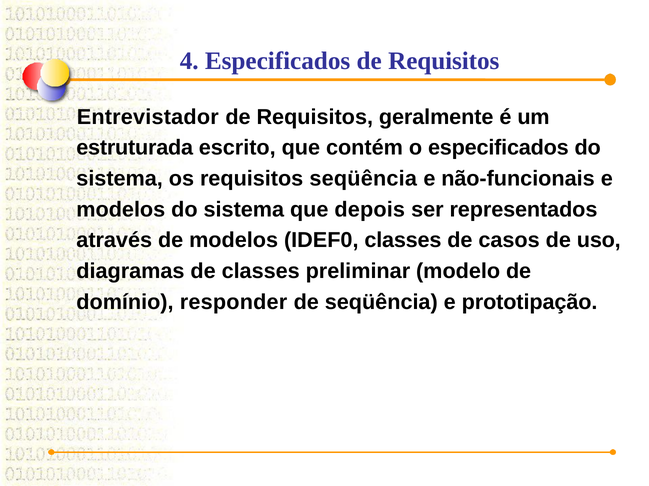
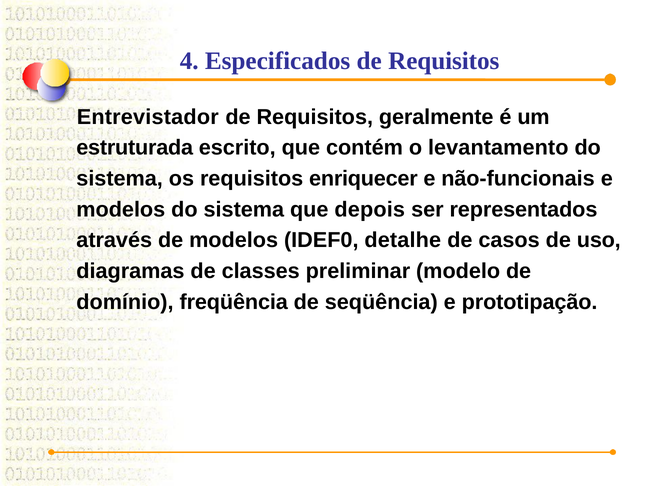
o especificados: especificados -> levantamento
requisitos seqüência: seqüência -> enriquecer
IDEF0 classes: classes -> detalhe
responder: responder -> freqüência
